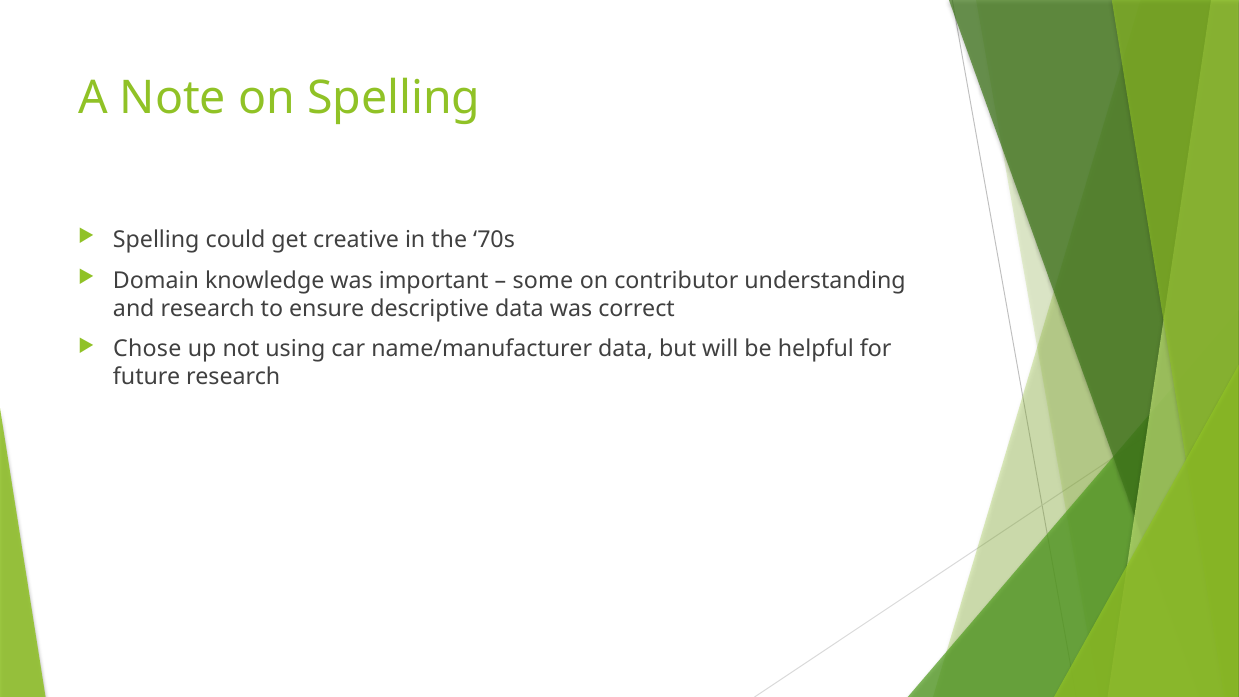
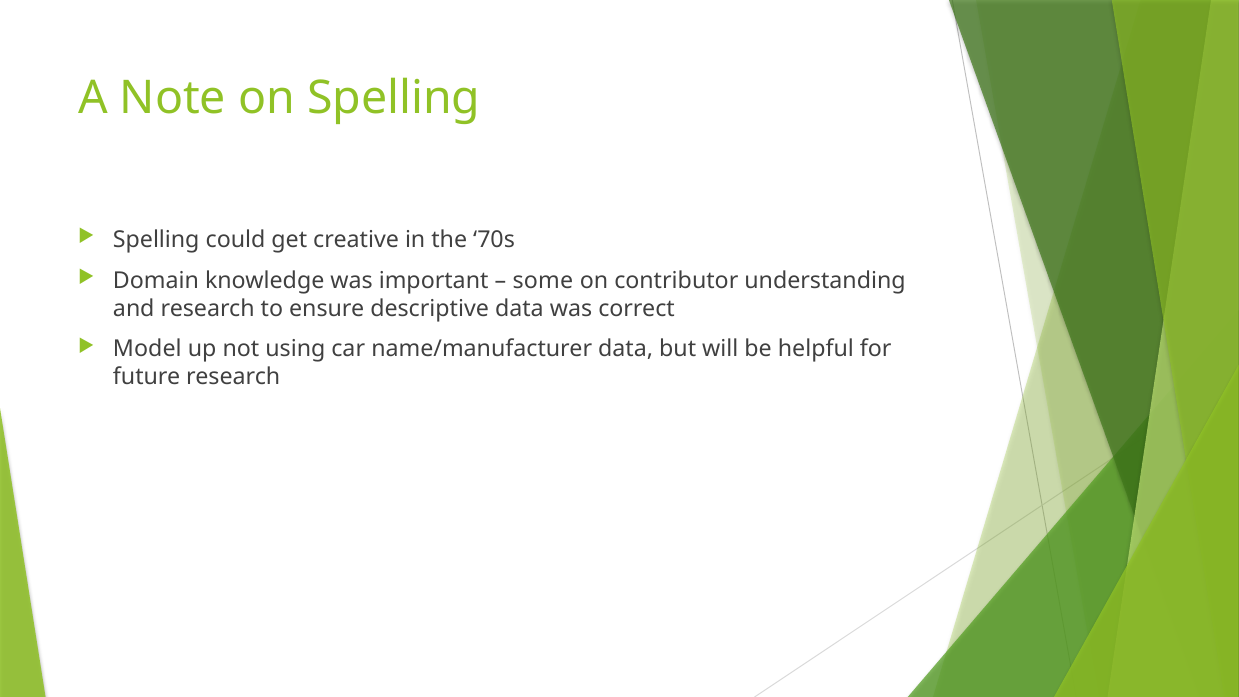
Chose: Chose -> Model
